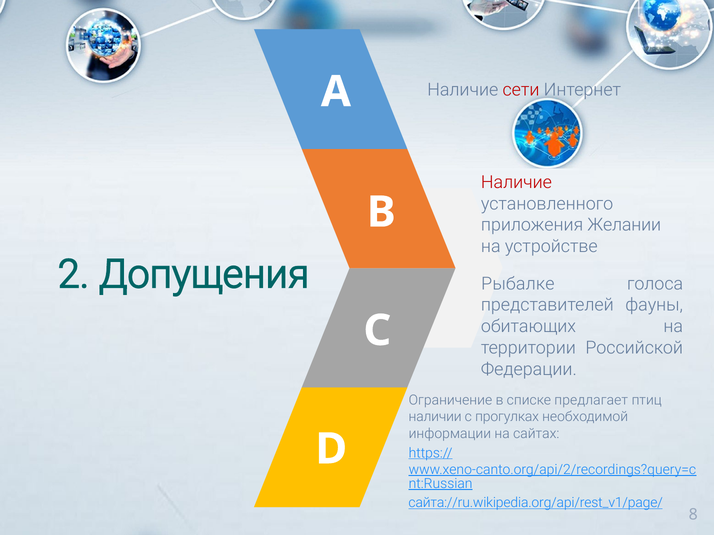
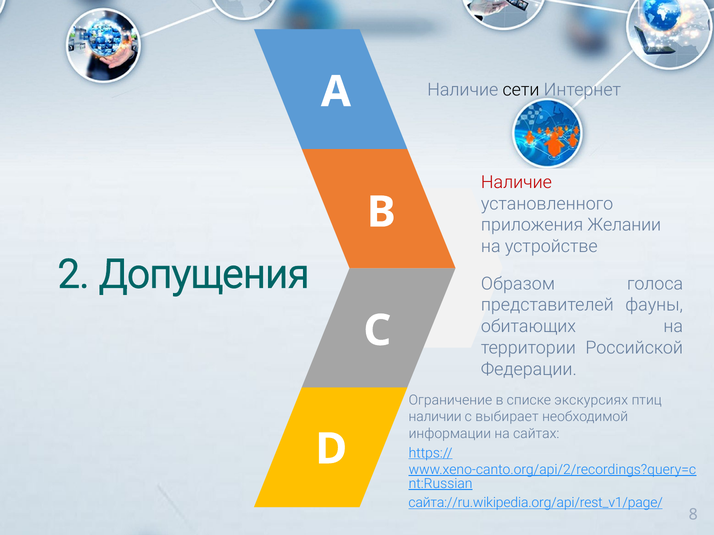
сети colour: red -> black
Рыбалке: Рыбалке -> Образом
предлагает: предлагает -> экскурсиях
прогулках: прогулках -> выбирает
